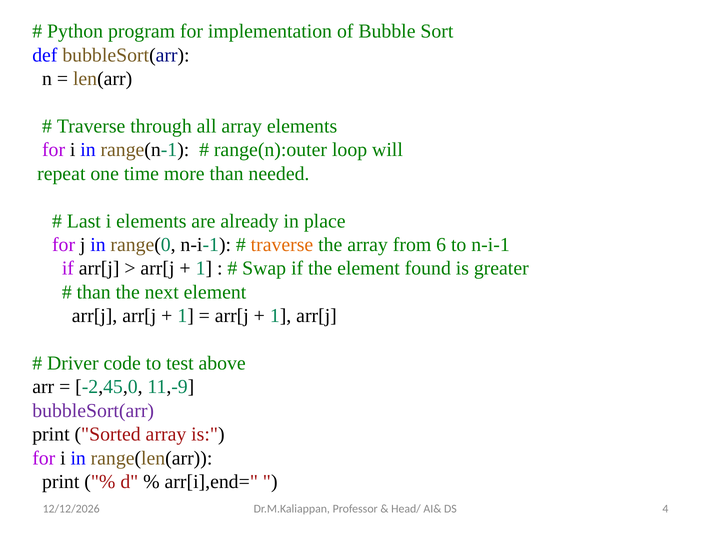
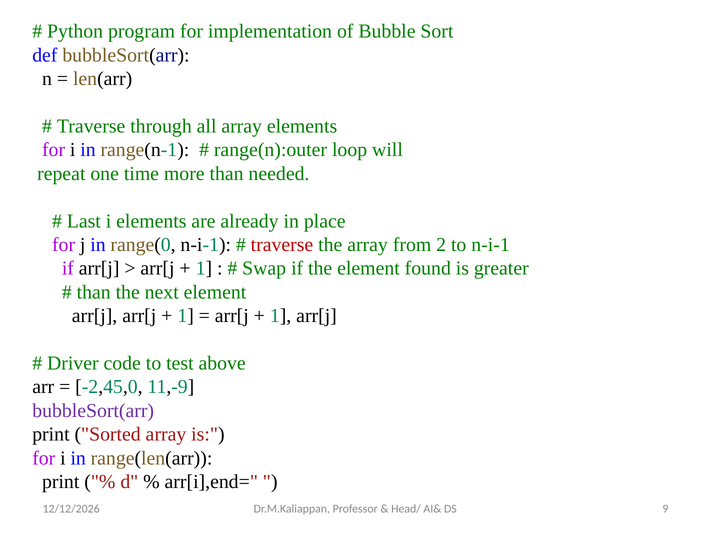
traverse at (282, 245) colour: orange -> red
6: 6 -> 2
4: 4 -> 9
